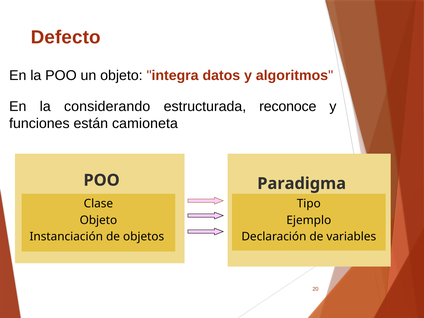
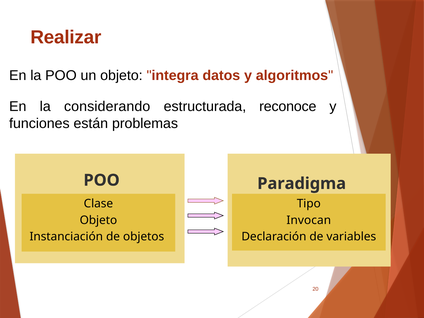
Defecto: Defecto -> Realizar
camioneta: camioneta -> problemas
Ejemplo: Ejemplo -> Invocan
